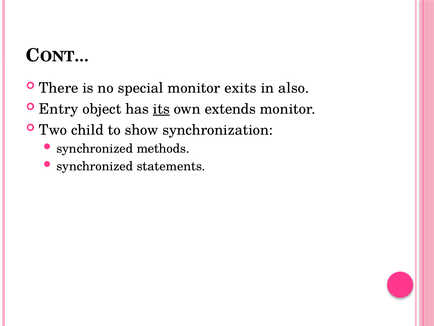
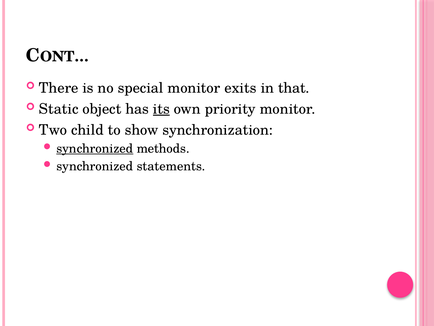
also: also -> that
Entry: Entry -> Static
extends: extends -> priority
synchronized at (95, 148) underline: none -> present
